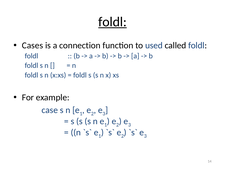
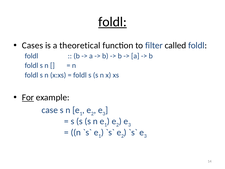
connection: connection -> theoretical
used: used -> filter
For underline: none -> present
